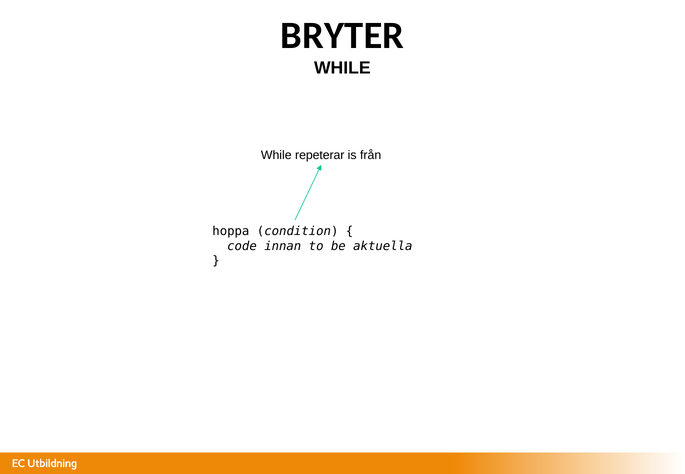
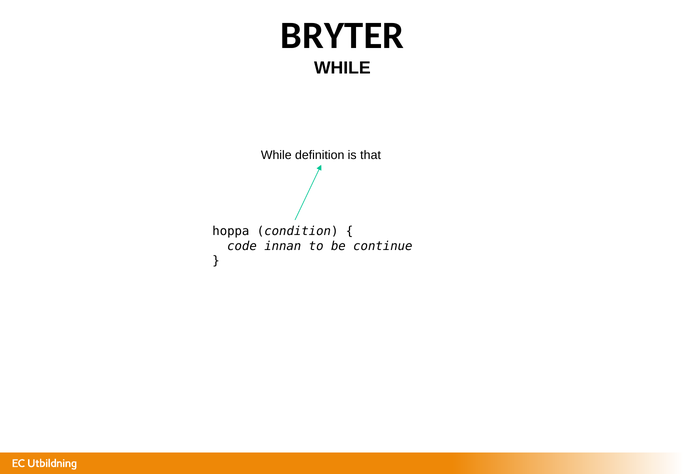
repeterar: repeterar -> definition
från: från -> that
aktuella: aktuella -> continue
